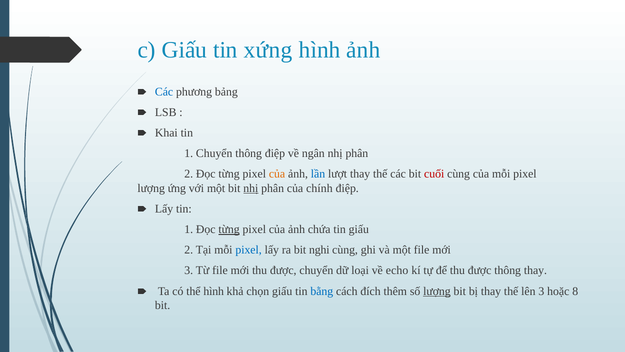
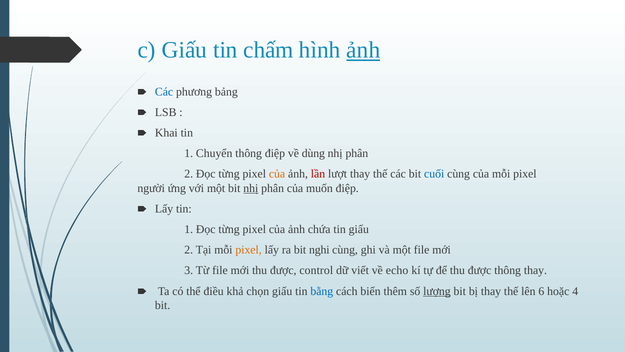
xứng: xứng -> chấm
ảnh at (363, 50) underline: none -> present
ngân: ngân -> dùng
lần colour: blue -> red
cuối colour: red -> blue
lượng at (151, 188): lượng -> người
chính: chính -> muốn
từng at (229, 229) underline: present -> none
pixel at (249, 250) colour: blue -> orange
được chuyển: chuyển -> control
loại: loại -> viết
thể hình: hình -> điều
đích: đích -> biến
lên 3: 3 -> 6
8: 8 -> 4
